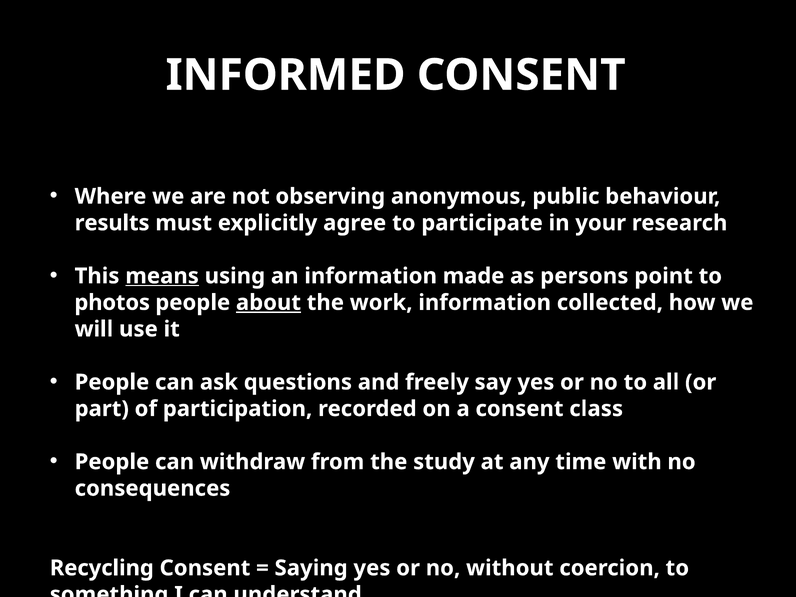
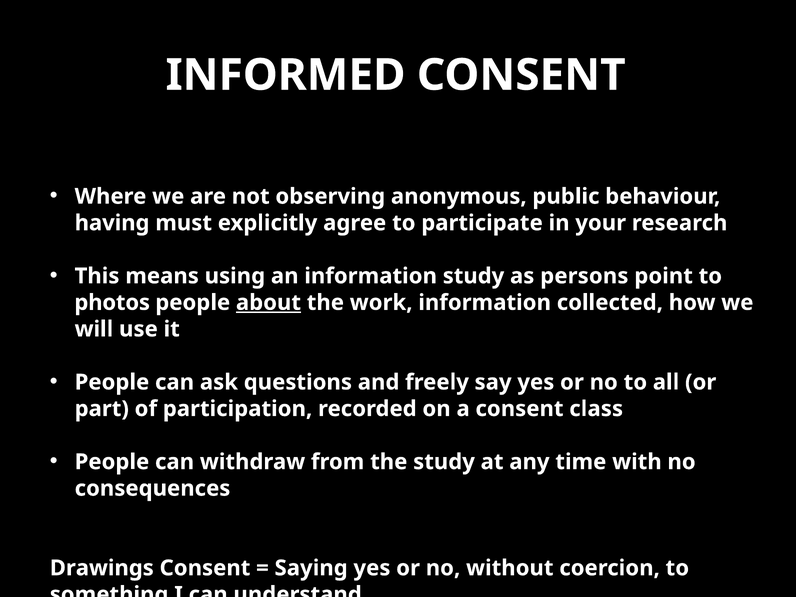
results: results -> having
means underline: present -> none
information made: made -> study
Recycling: Recycling -> Drawings
